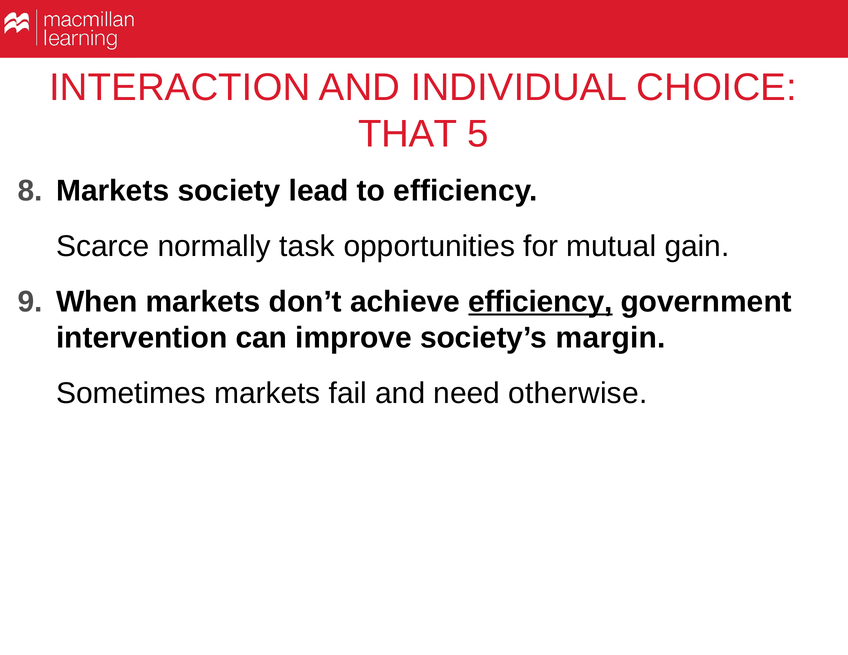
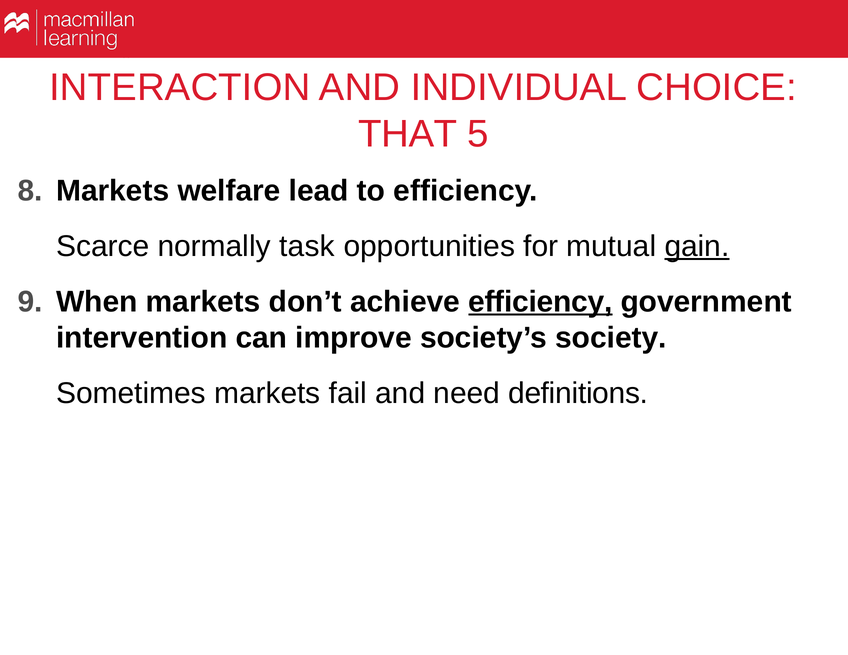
society: society -> welfare
gain underline: none -> present
margin: margin -> society
otherwise: otherwise -> definitions
